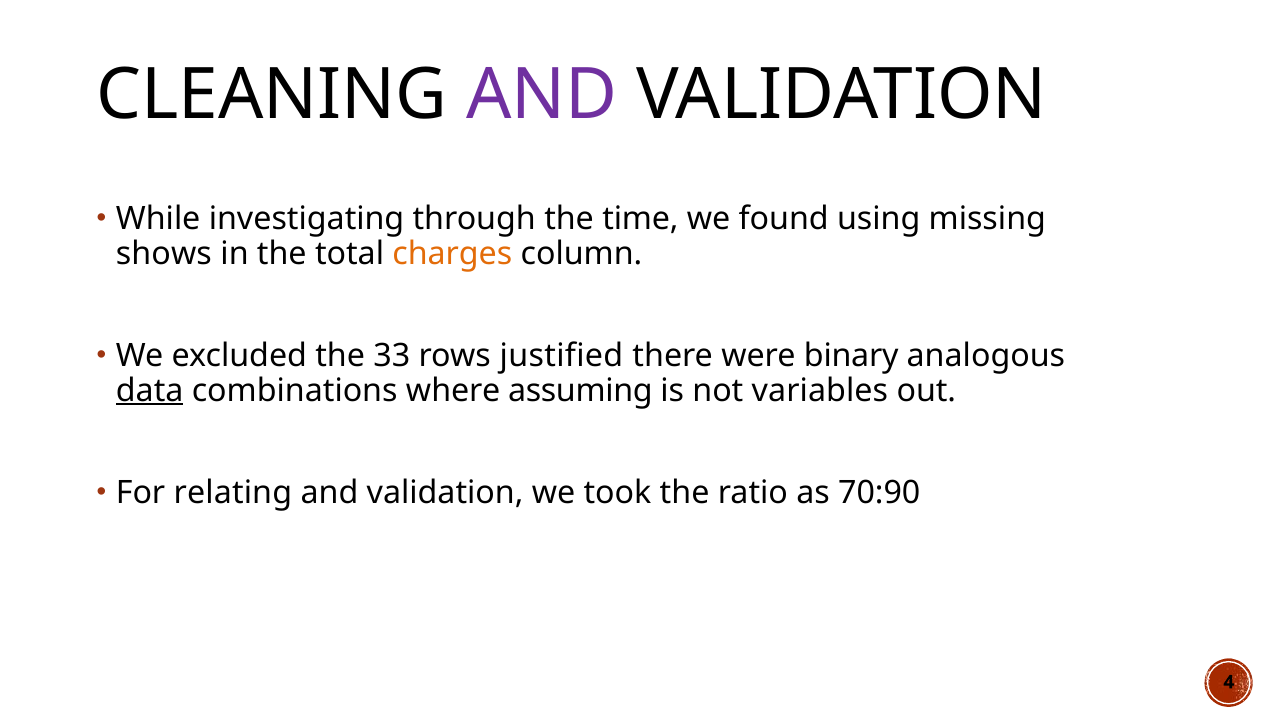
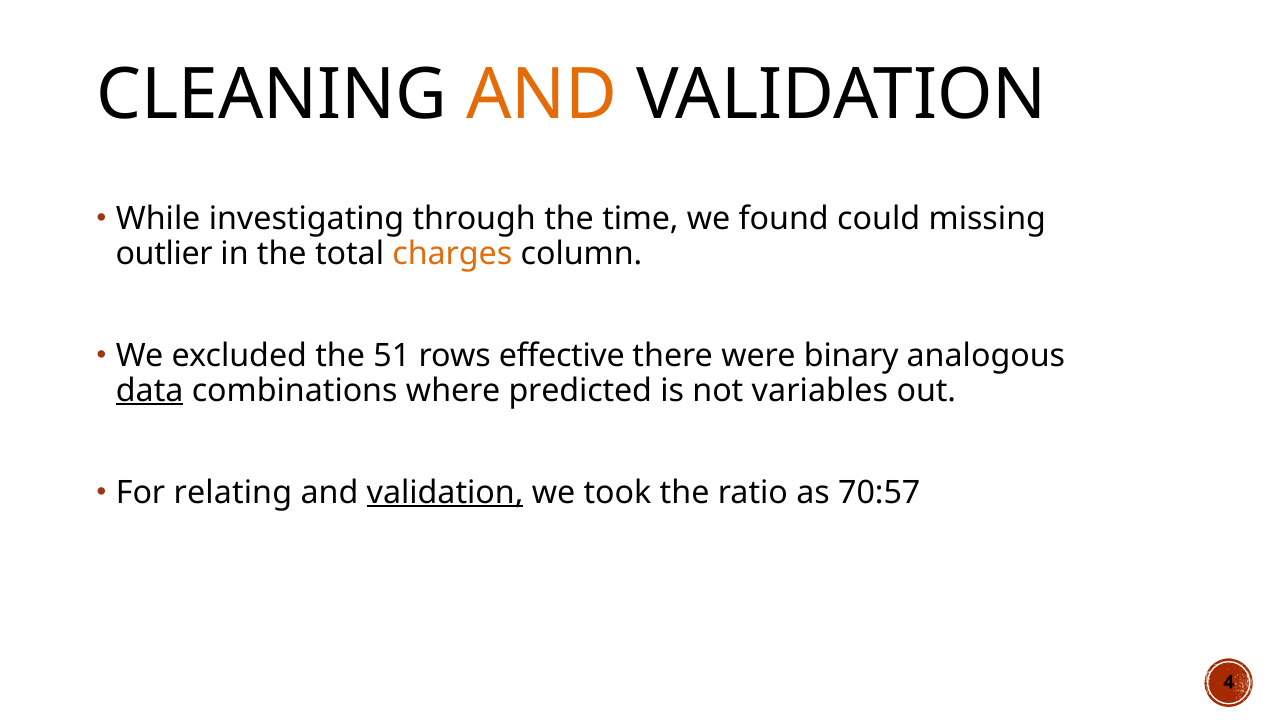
AND at (542, 95) colour: purple -> orange
using: using -> could
shows: shows -> outlier
33: 33 -> 51
justified: justified -> effective
assuming: assuming -> predicted
validation at (445, 492) underline: none -> present
70:90: 70:90 -> 70:57
